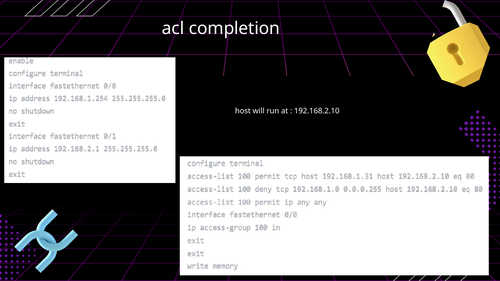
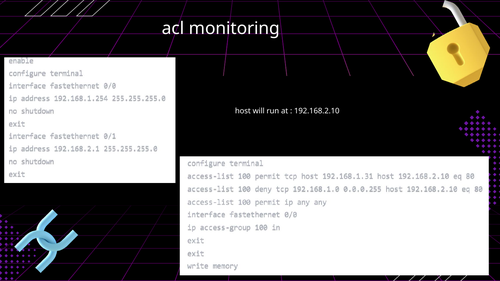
completion: completion -> monitoring
